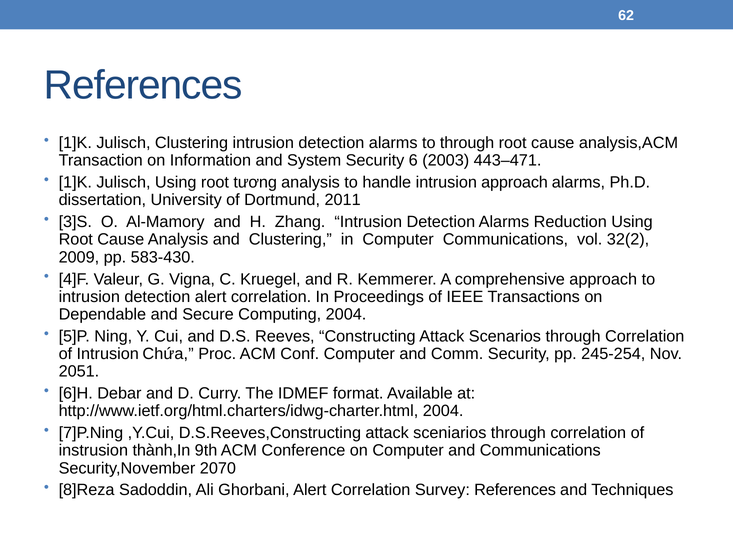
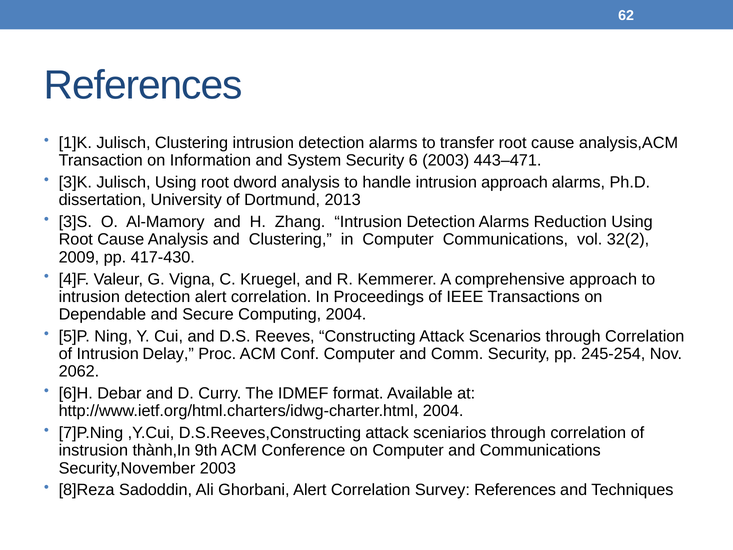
to through: through -> transfer
1]K at (75, 182): 1]K -> 3]K
tương: tương -> dword
2011: 2011 -> 2013
583-430: 583-430 -> 417-430
Chứa: Chứa -> Delay
2051: 2051 -> 2062
Security,November 2070: 2070 -> 2003
